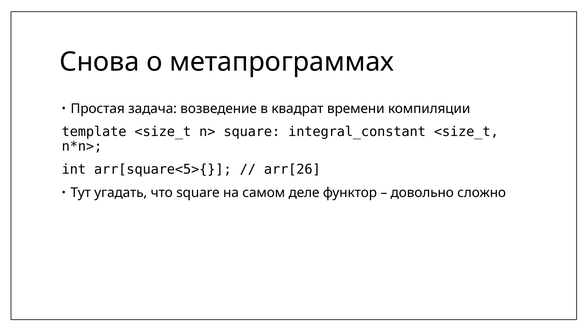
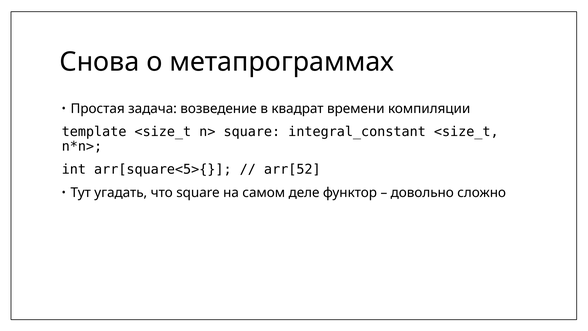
arr[26: arr[26 -> arr[52
